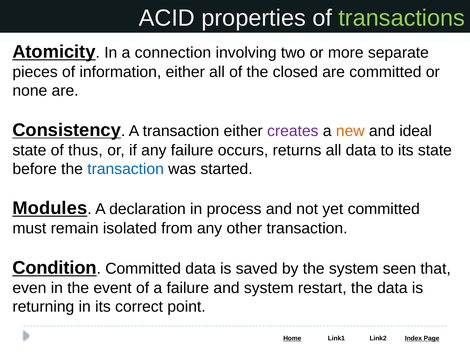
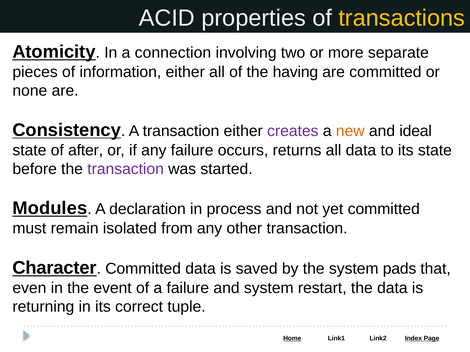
transactions colour: light green -> yellow
closed: closed -> having
thus: thus -> after
transaction at (126, 169) colour: blue -> purple
Condition: Condition -> Character
seen: seen -> pads
point: point -> tuple
